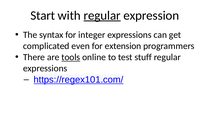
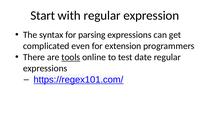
regular at (102, 15) underline: present -> none
integer: integer -> parsing
stuff: stuff -> date
